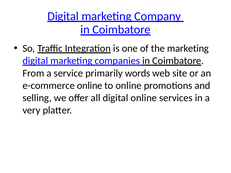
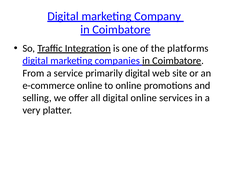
the marketing: marketing -> platforms
primarily words: words -> digital
